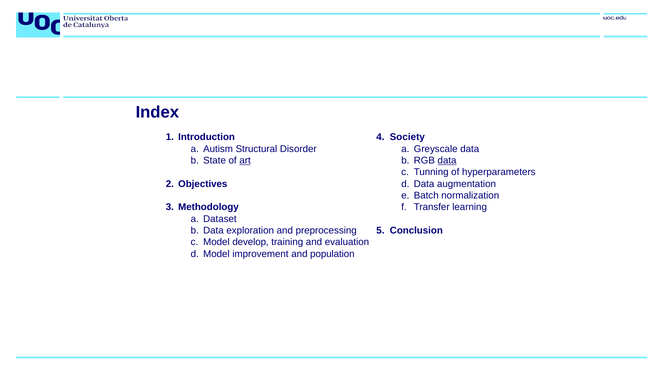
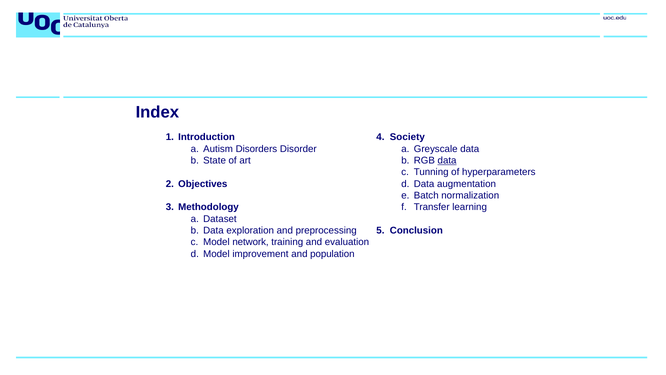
Structural: Structural -> Disorders
art underline: present -> none
develop: develop -> network
